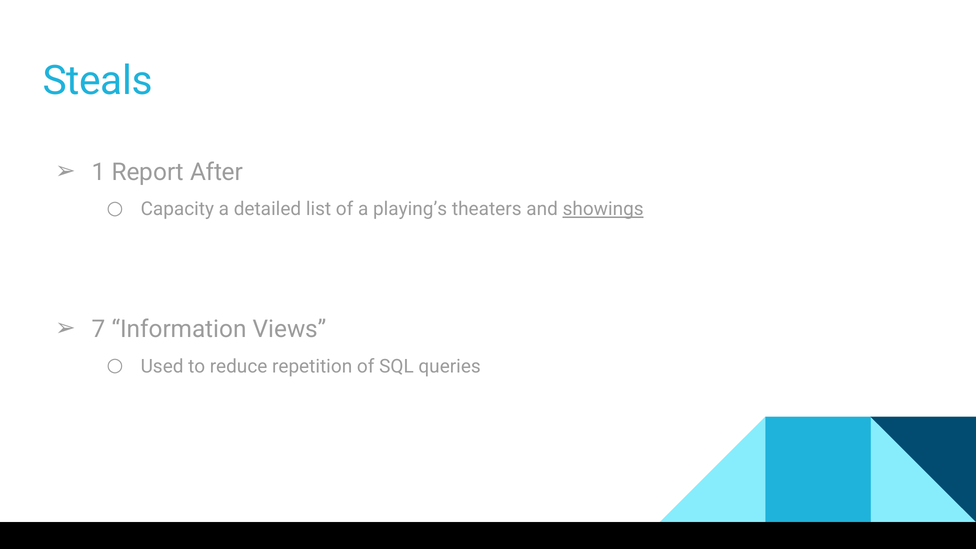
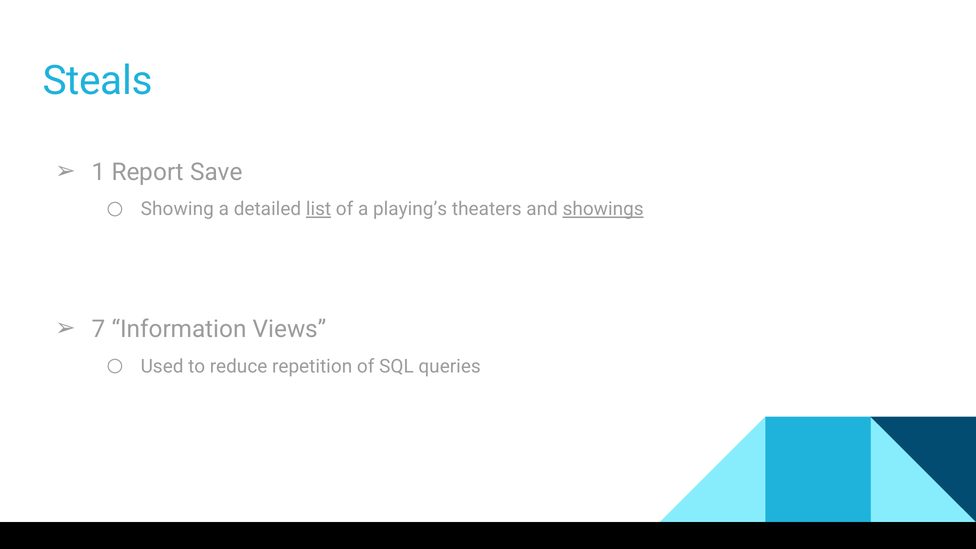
After: After -> Save
Capacity: Capacity -> Showing
list underline: none -> present
